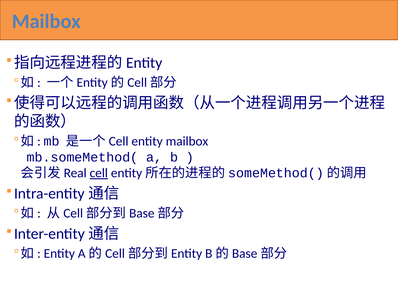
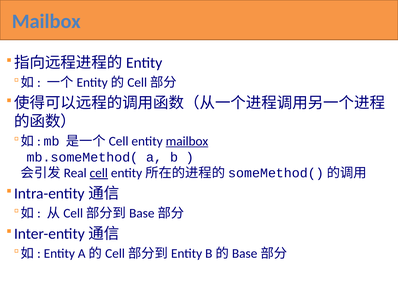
mailbox at (187, 142) underline: none -> present
